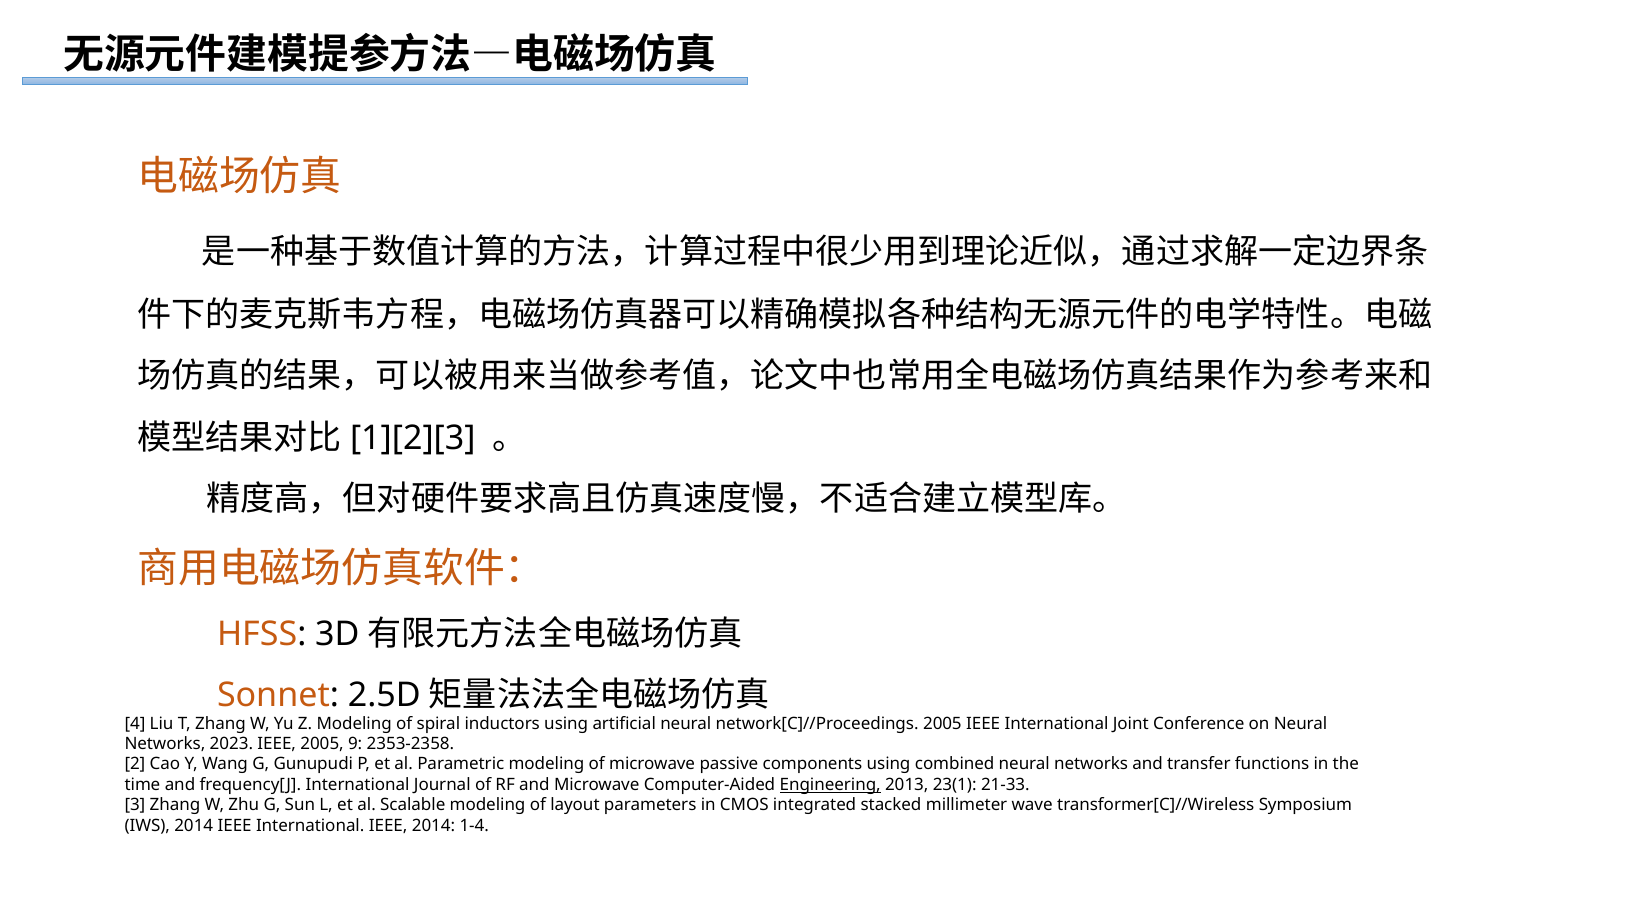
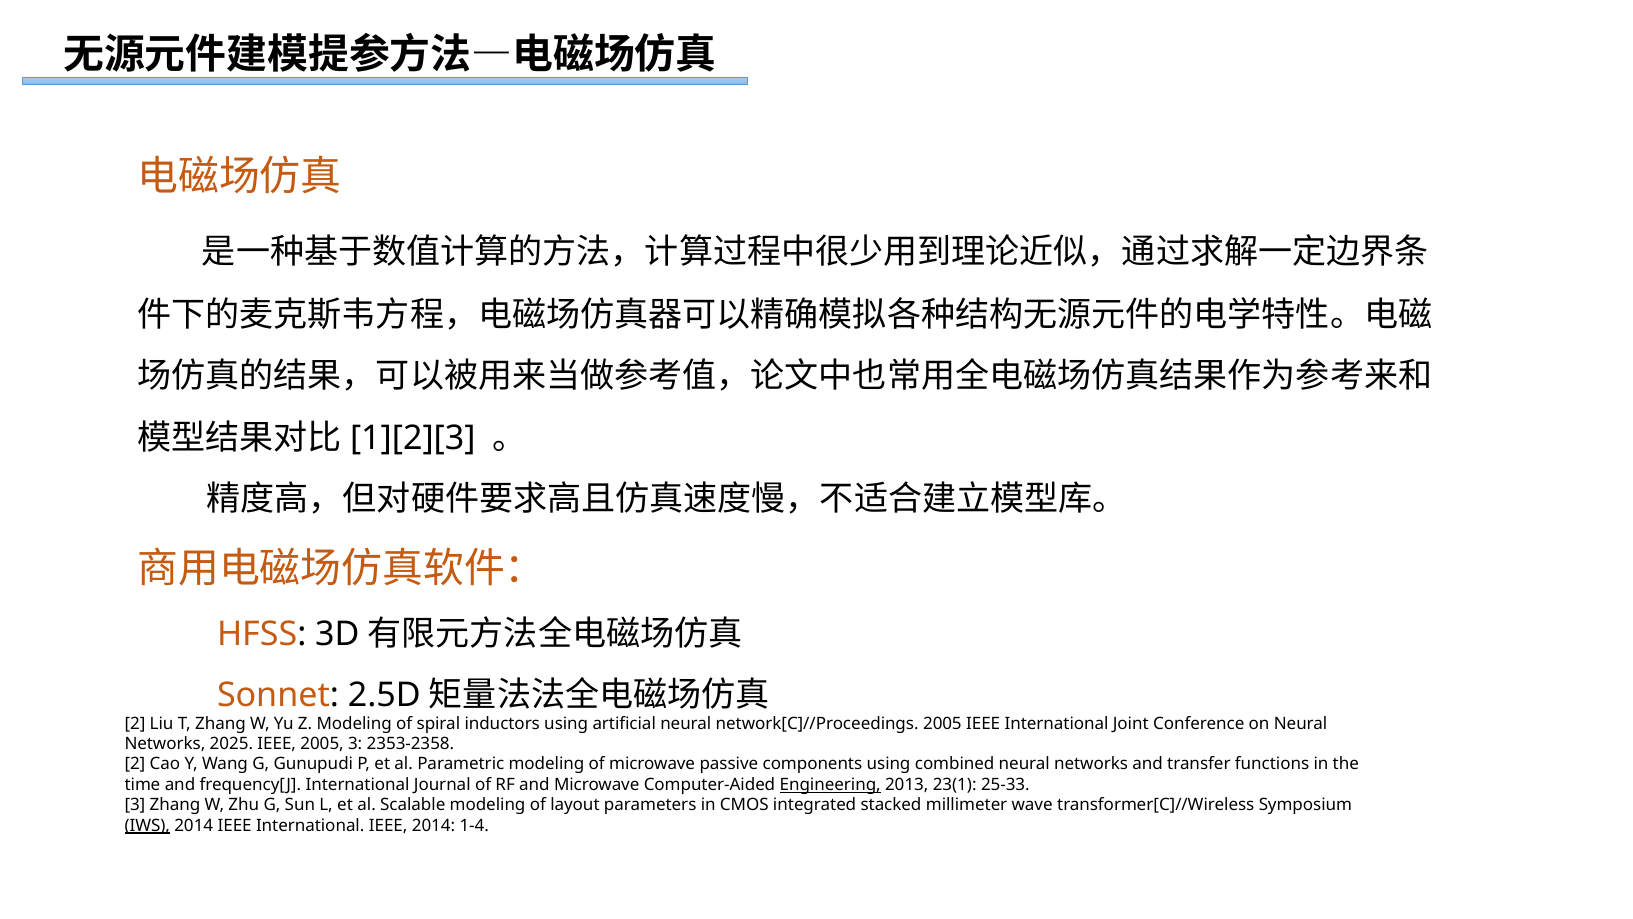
4 at (135, 723): 4 -> 2
2023: 2023 -> 2025
2005 9: 9 -> 3
21-33: 21-33 -> 25-33
IWS underline: none -> present
